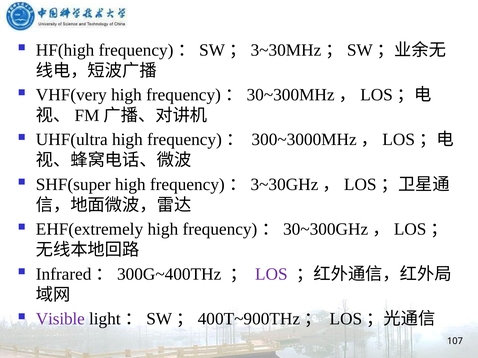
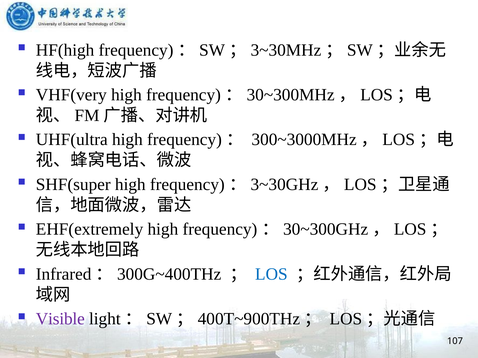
LOS colour: purple -> blue
